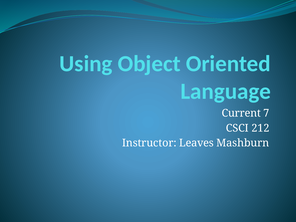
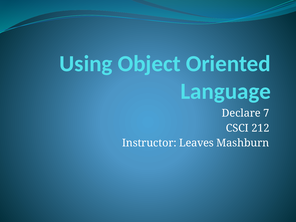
Current: Current -> Declare
